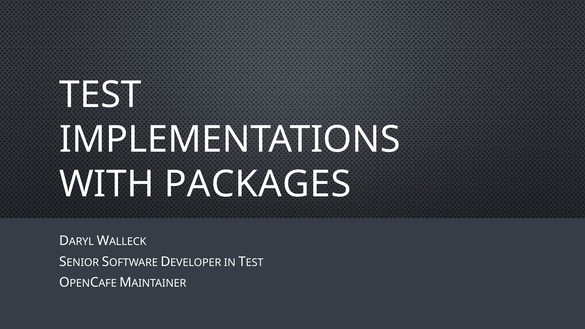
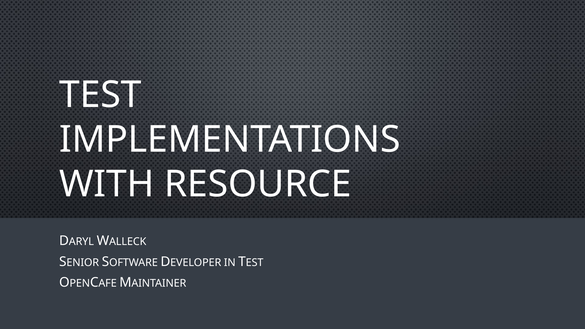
PACKAGES: PACKAGES -> RESOURCE
